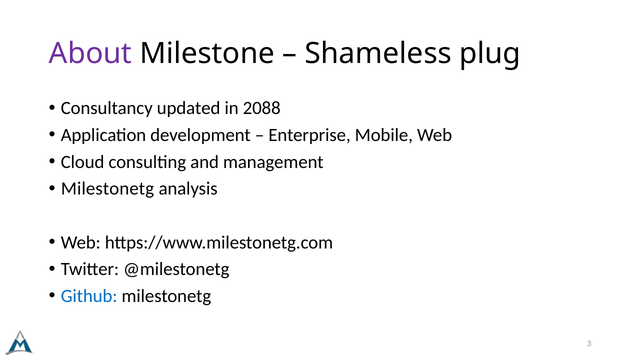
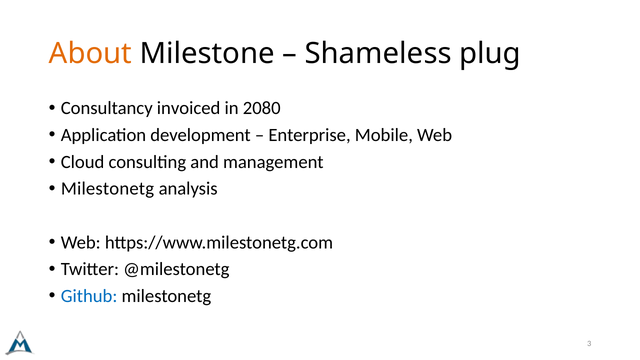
About colour: purple -> orange
updated: updated -> invoiced
2088: 2088 -> 2080
